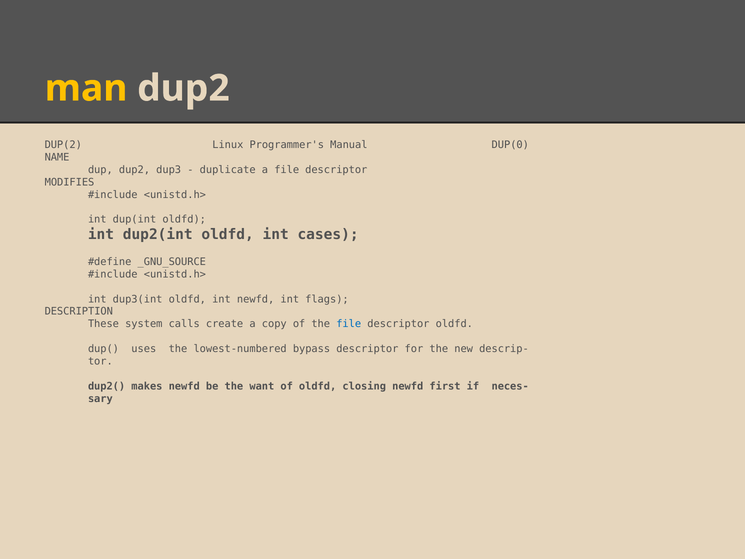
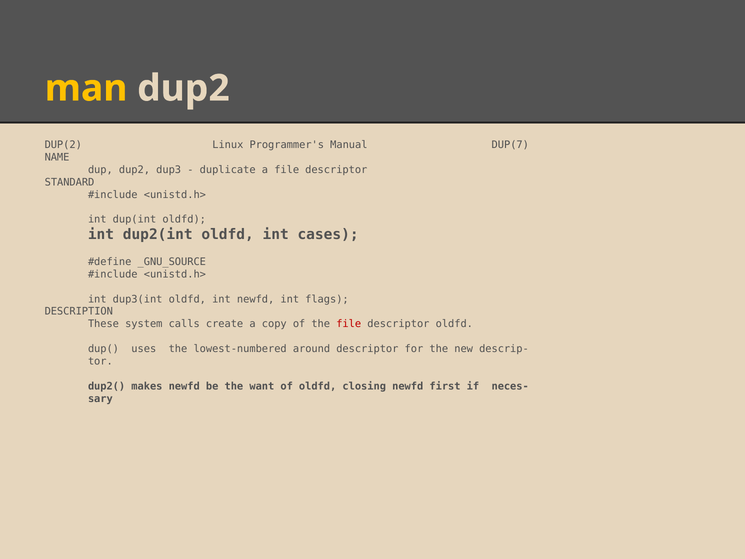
DUP(0: DUP(0 -> DUP(7
MODIFIES: MODIFIES -> STANDARD
file at (349, 324) colour: blue -> red
bypass: bypass -> around
